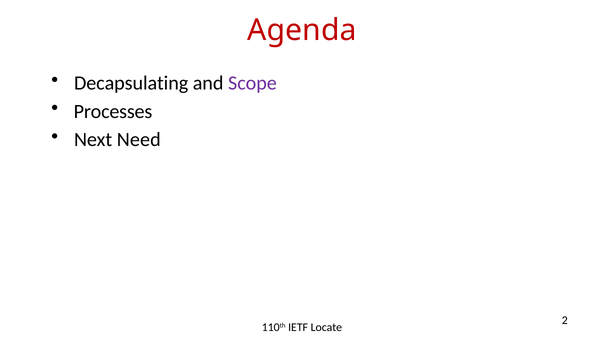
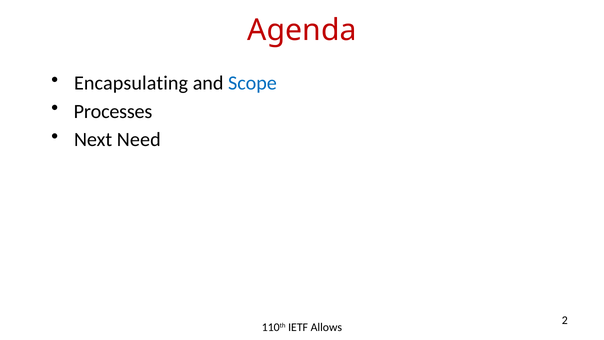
Decapsulating: Decapsulating -> Encapsulating
Scope colour: purple -> blue
Locate: Locate -> Allows
